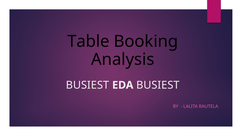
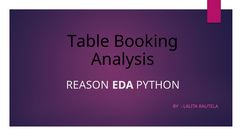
BUSIEST at (88, 85): BUSIEST -> REASON
EDA BUSIEST: BUSIEST -> PYTHON
